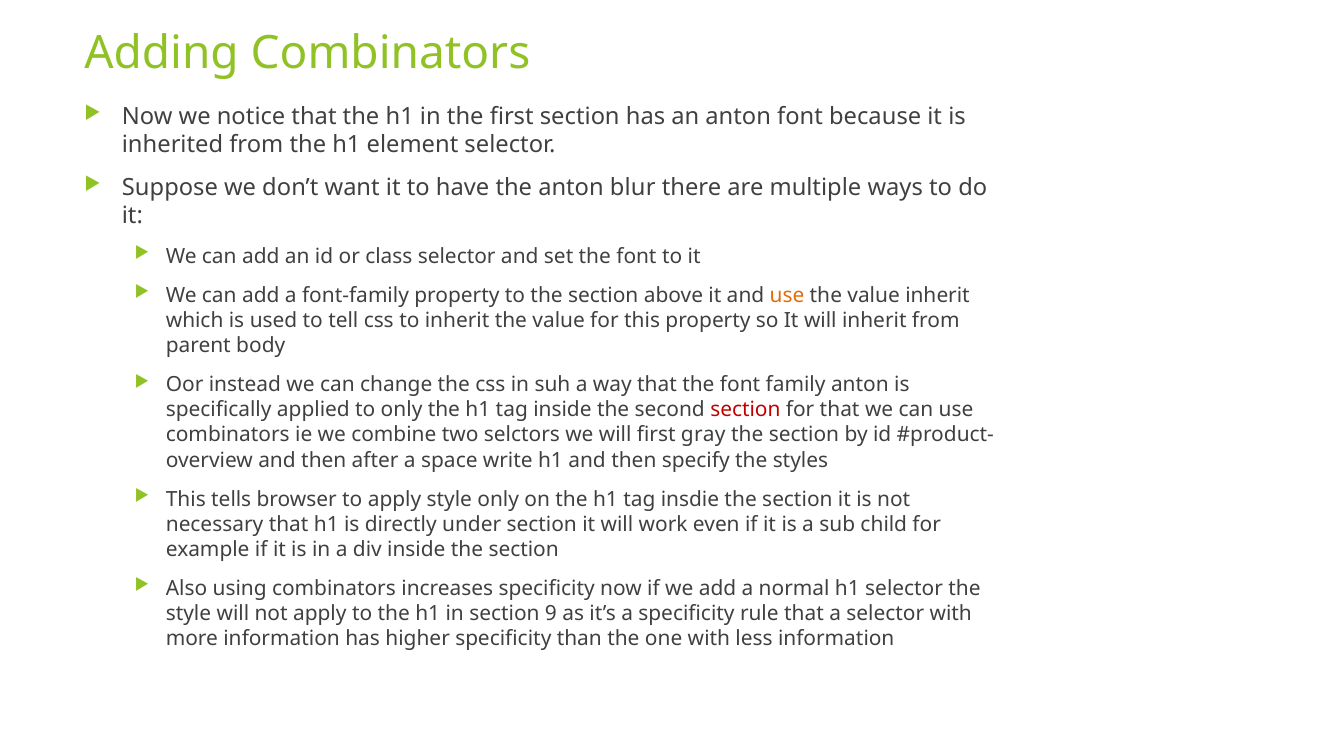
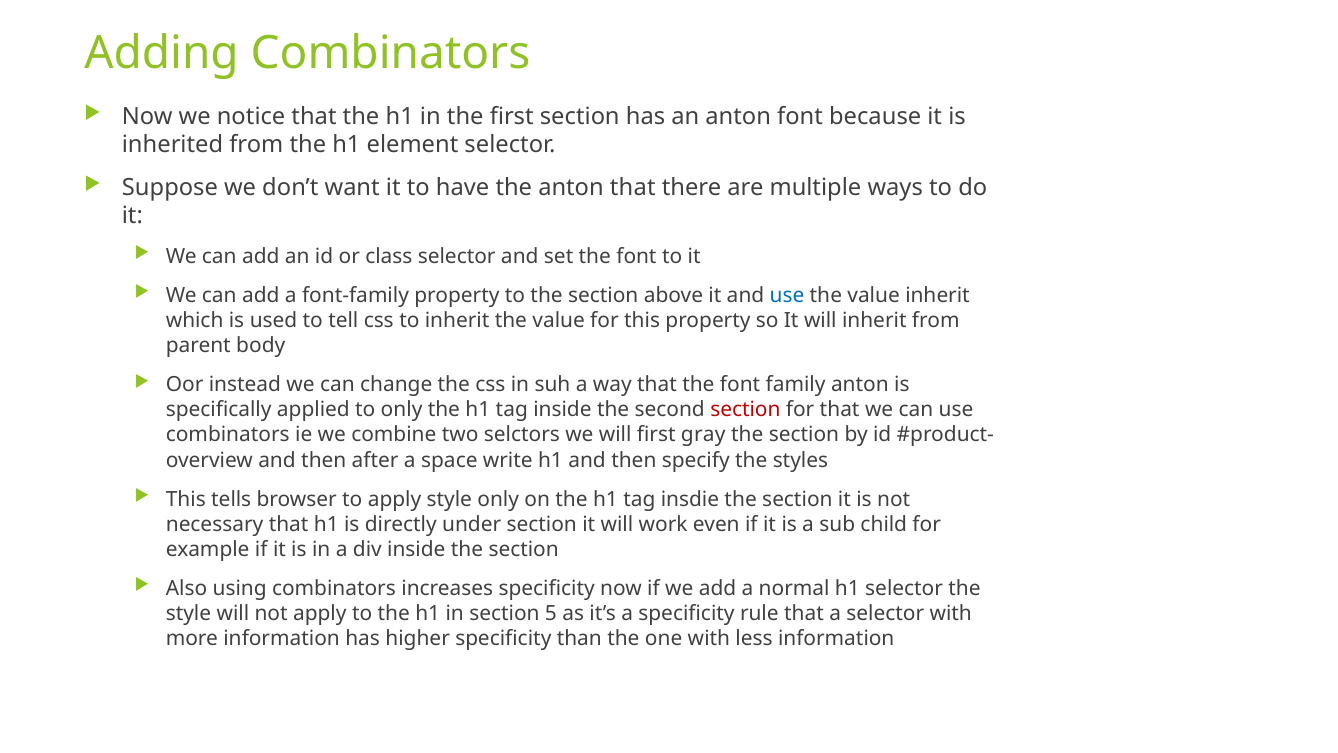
anton blur: blur -> that
use at (787, 295) colour: orange -> blue
9: 9 -> 5
